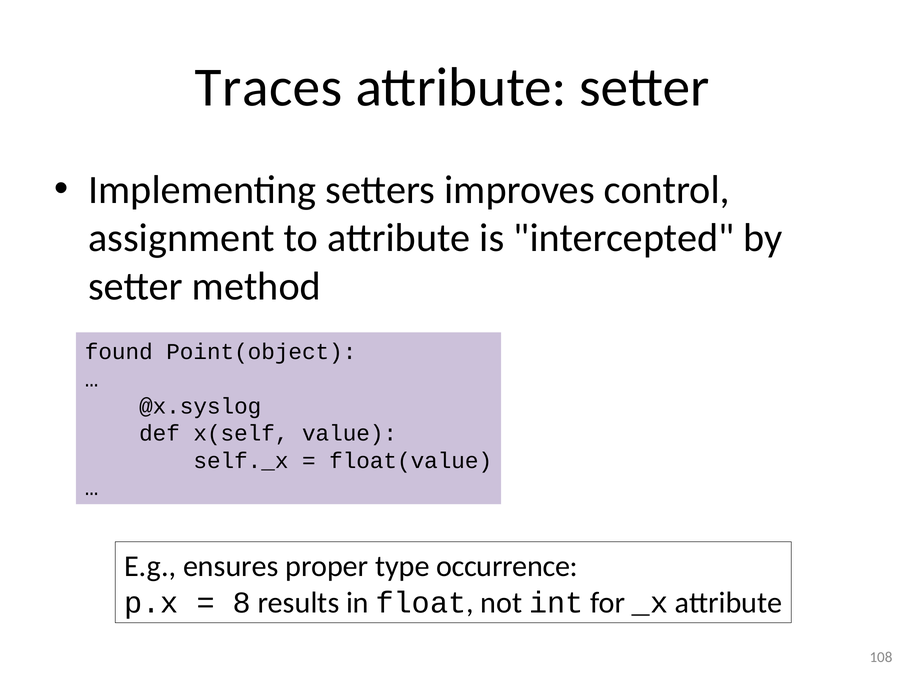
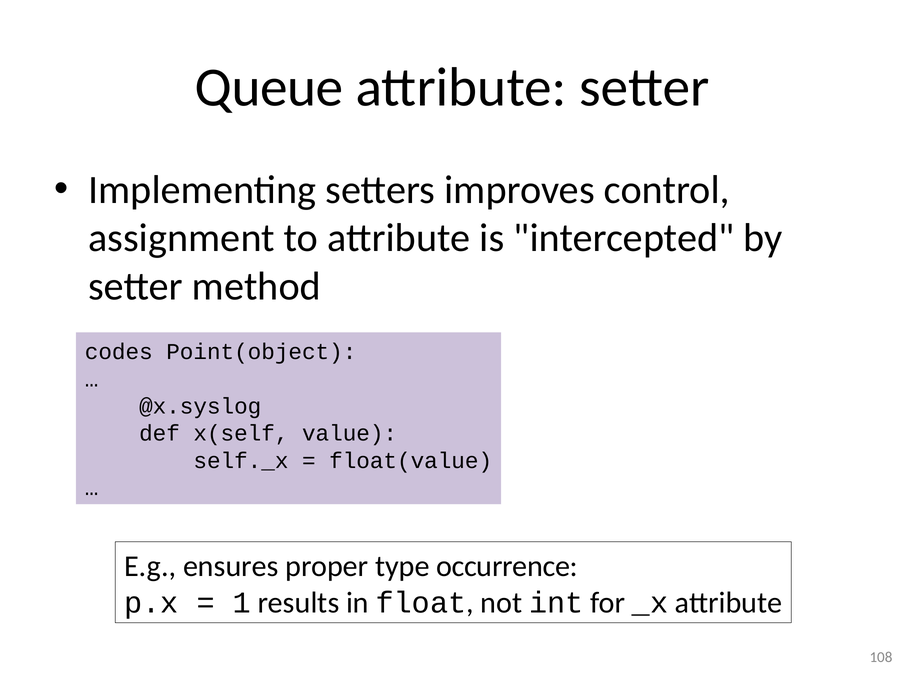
Traces: Traces -> Queue
found: found -> codes
8: 8 -> 1
